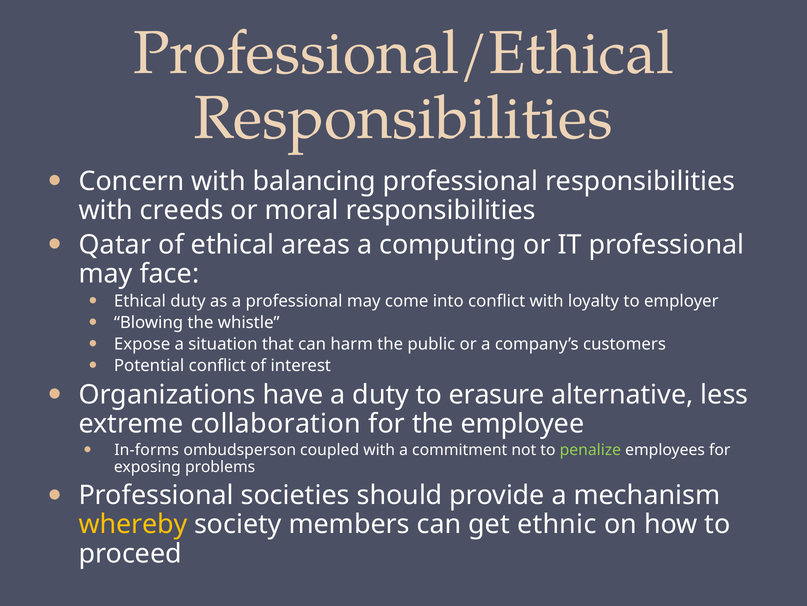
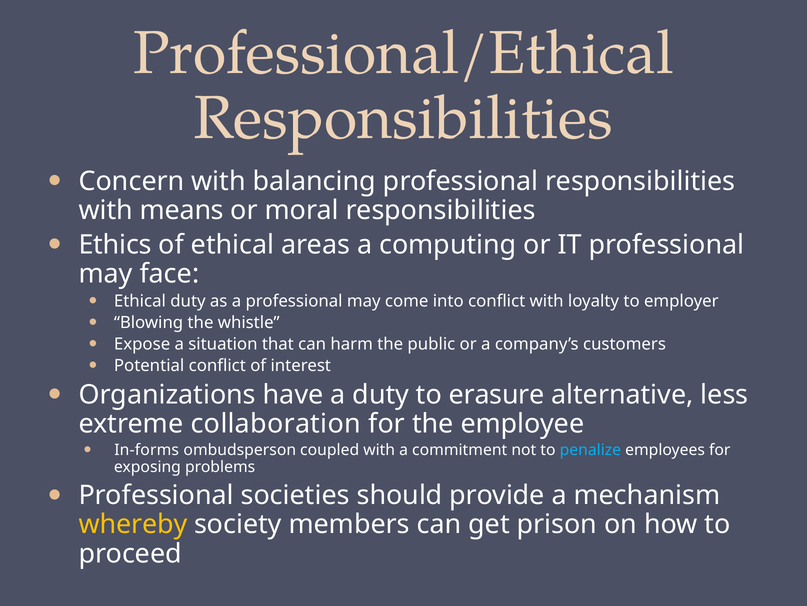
creeds: creeds -> means
Qatar: Qatar -> Ethics
penalize colour: light green -> light blue
ethnic: ethnic -> prison
